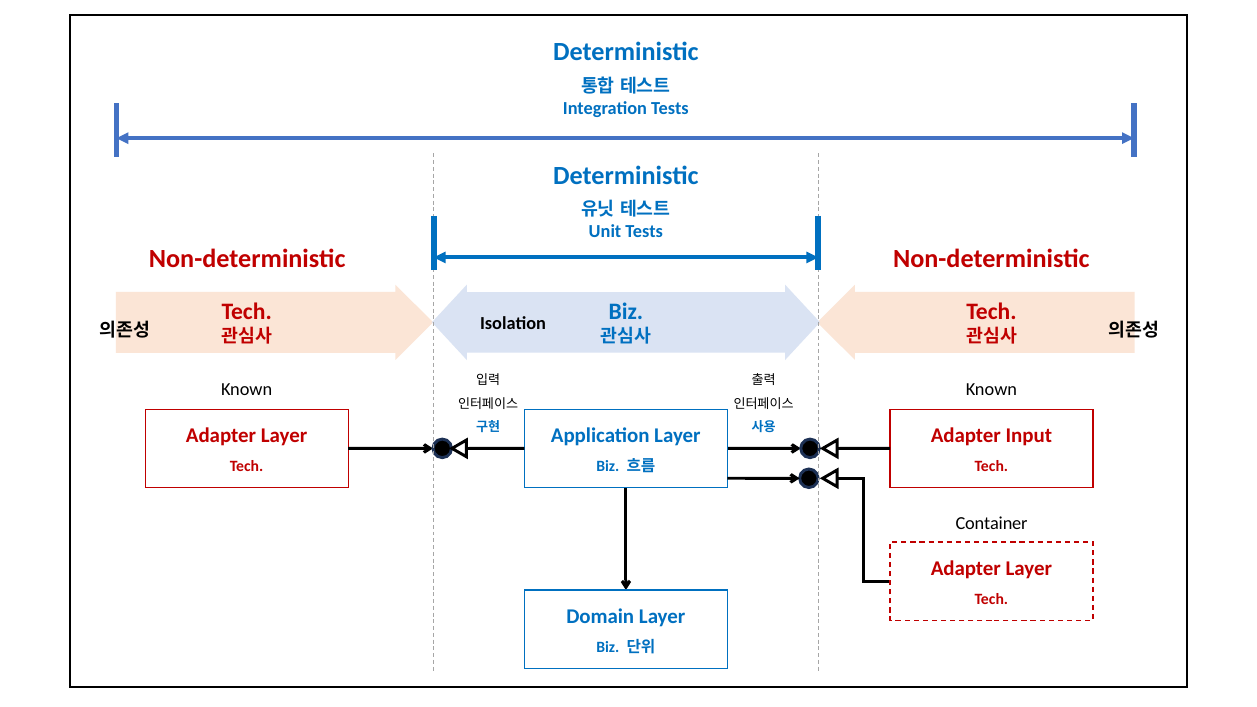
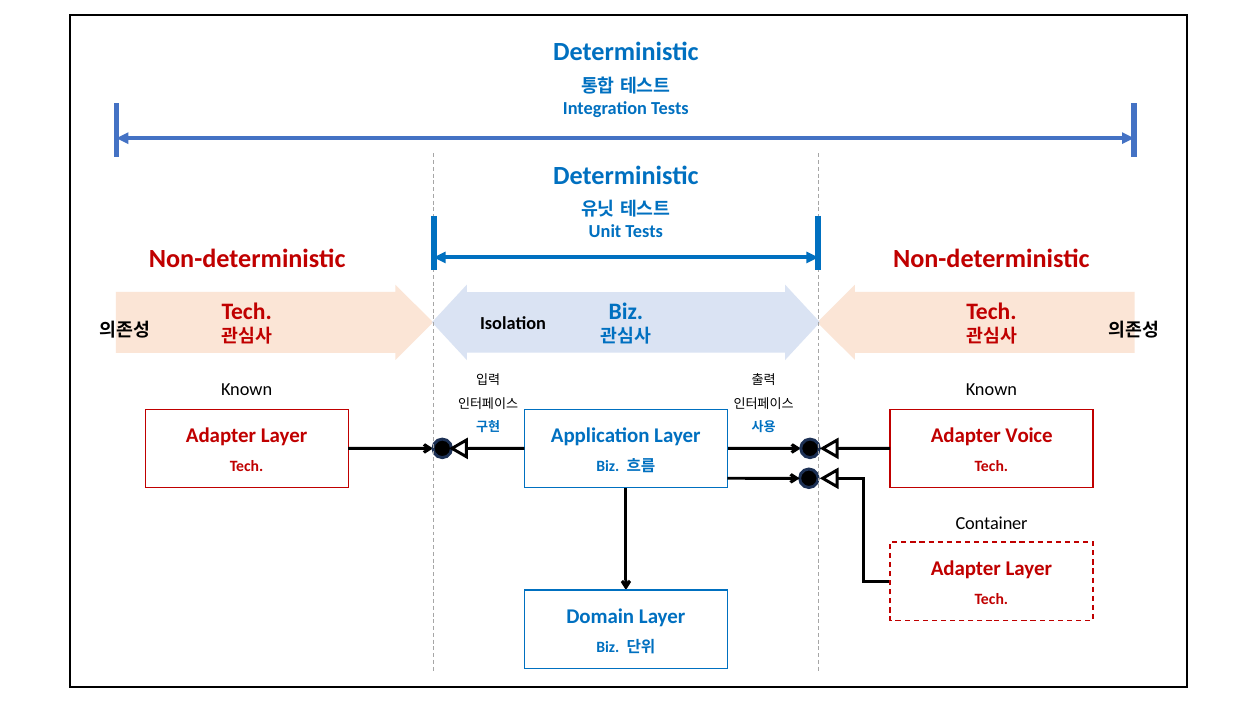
Input: Input -> Voice
